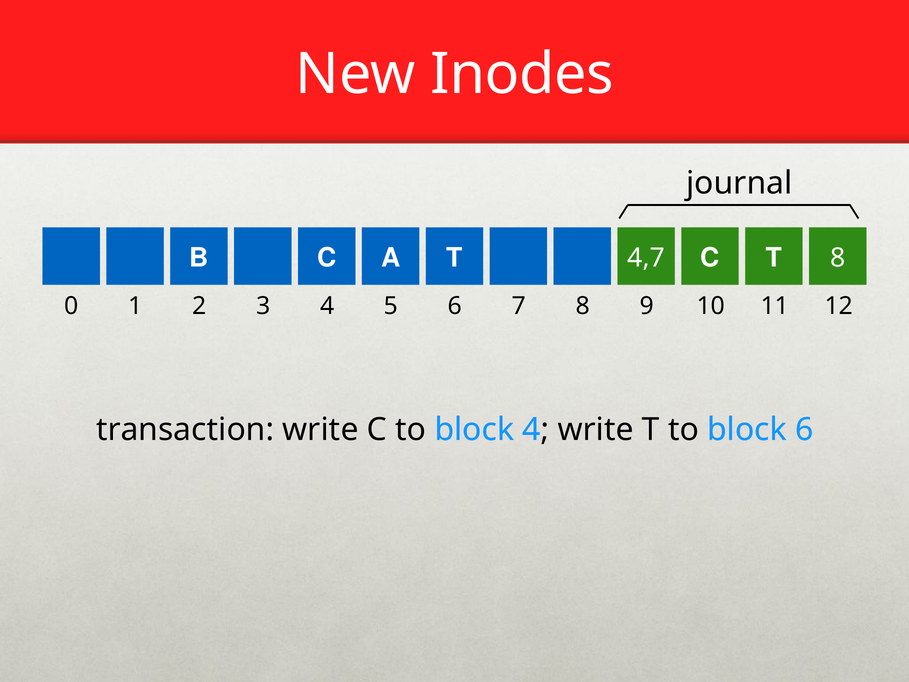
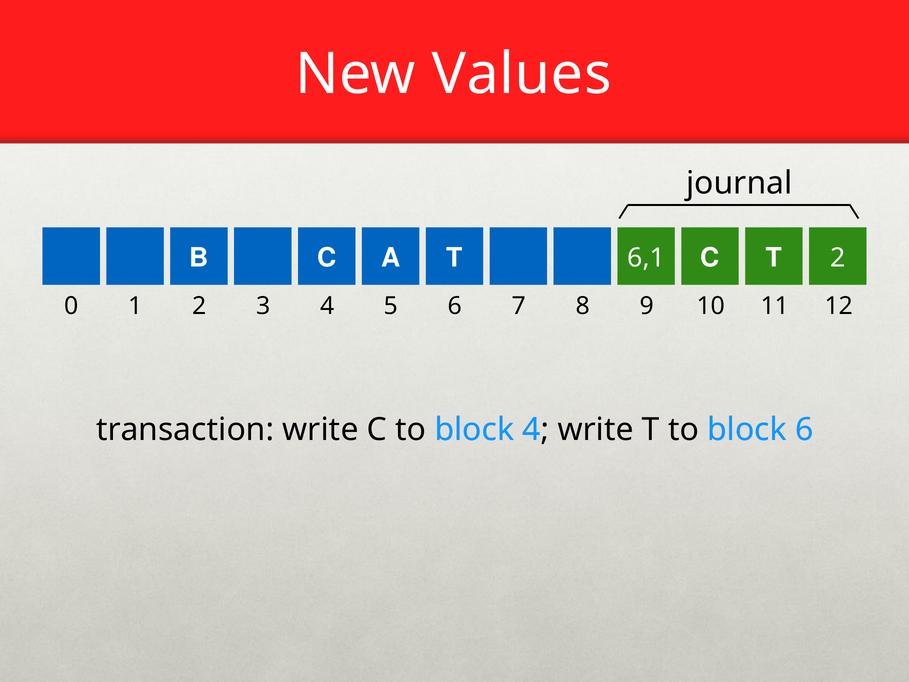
Inodes: Inodes -> Values
4,7: 4,7 -> 6,1
T 8: 8 -> 2
